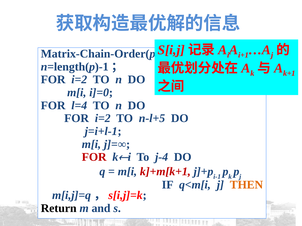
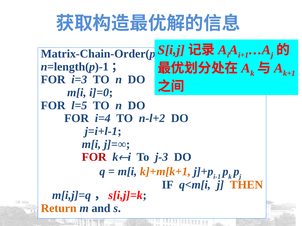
i=2 at (79, 80): i=2 -> i=3
l=4: l=4 -> l=5
i=2 at (103, 119): i=2 -> i=4
n-l+5: n-l+5 -> n-l+2
j-4: j-4 -> j-3
k]+m[k+1 colour: red -> orange
Return colour: black -> orange
